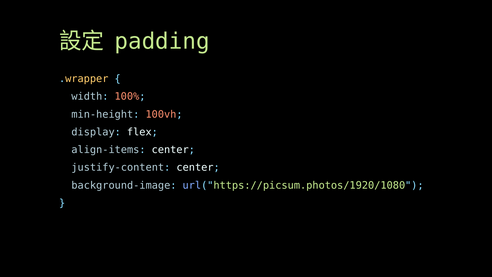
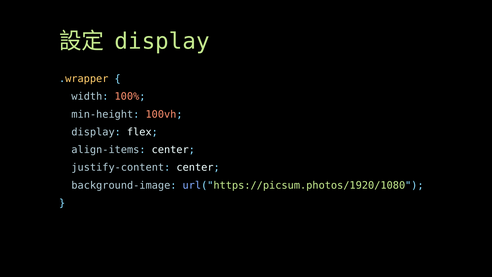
padding at (162, 41): padding -> display
